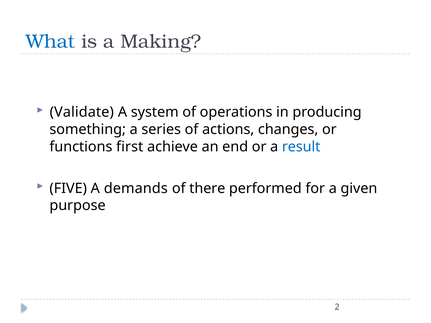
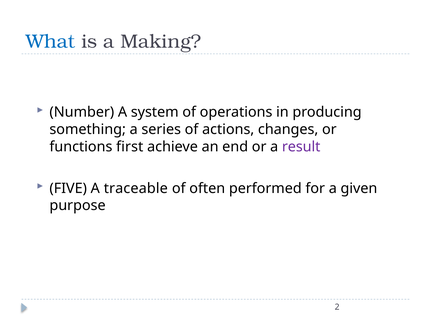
Validate: Validate -> Number
result colour: blue -> purple
demands: demands -> traceable
there: there -> often
